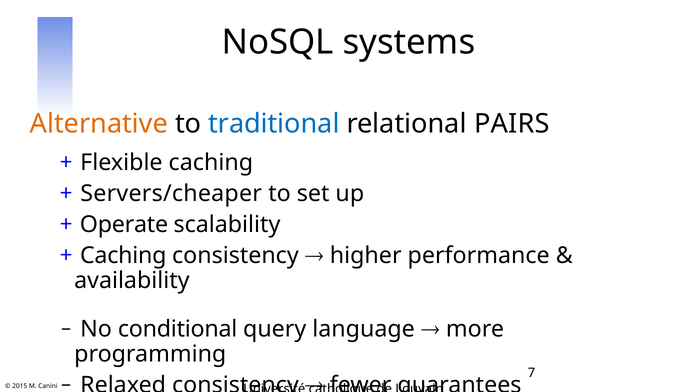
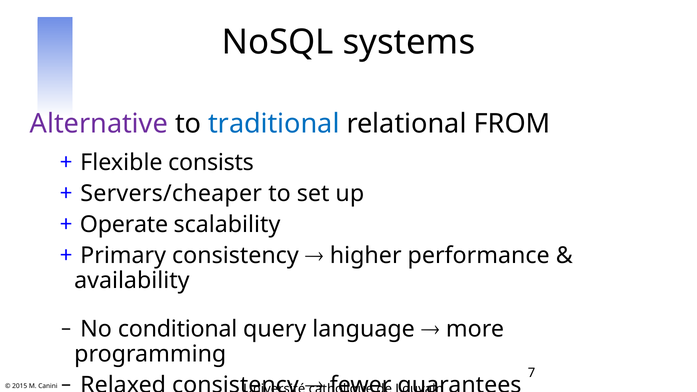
Alternative colour: orange -> purple
PAIRS: PAIRS -> FROM
Flexible caching: caching -> consists
Caching at (123, 255): Caching -> Primary
